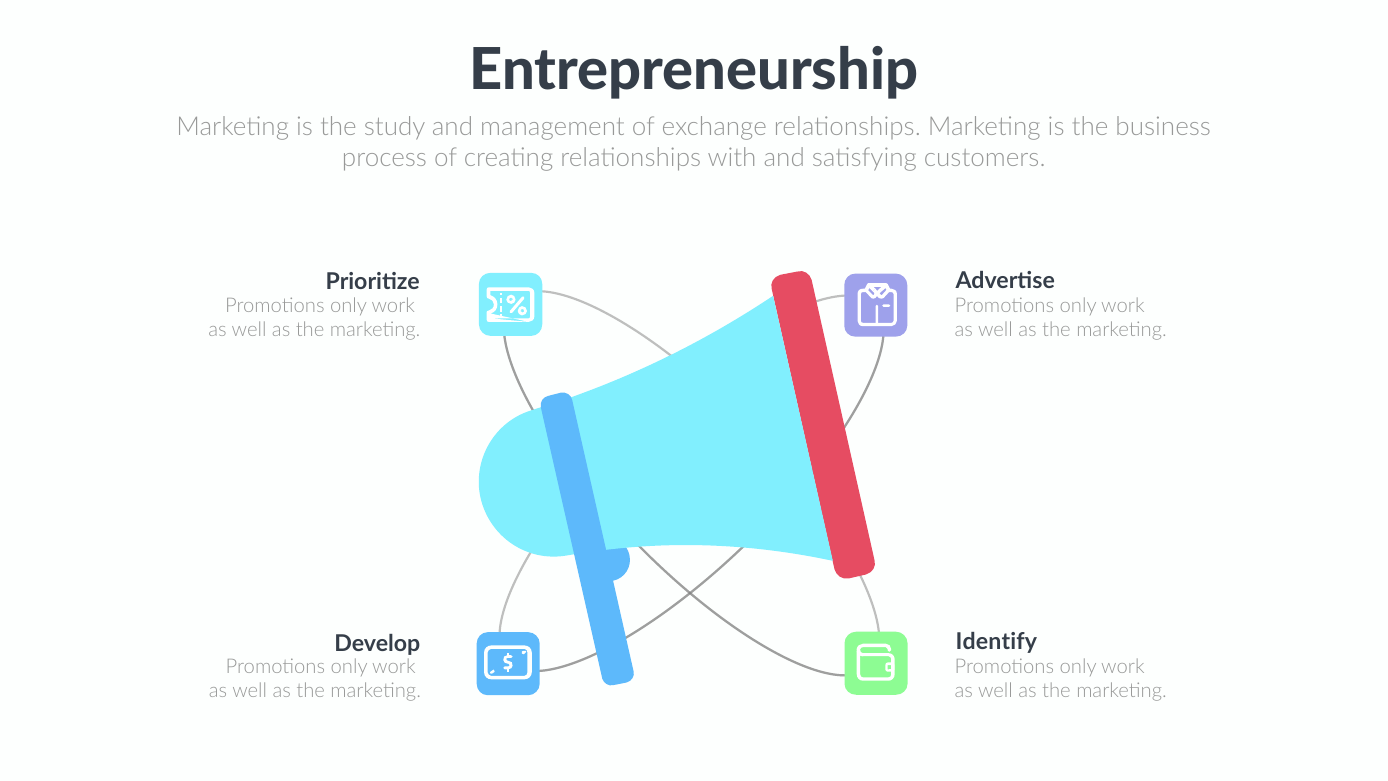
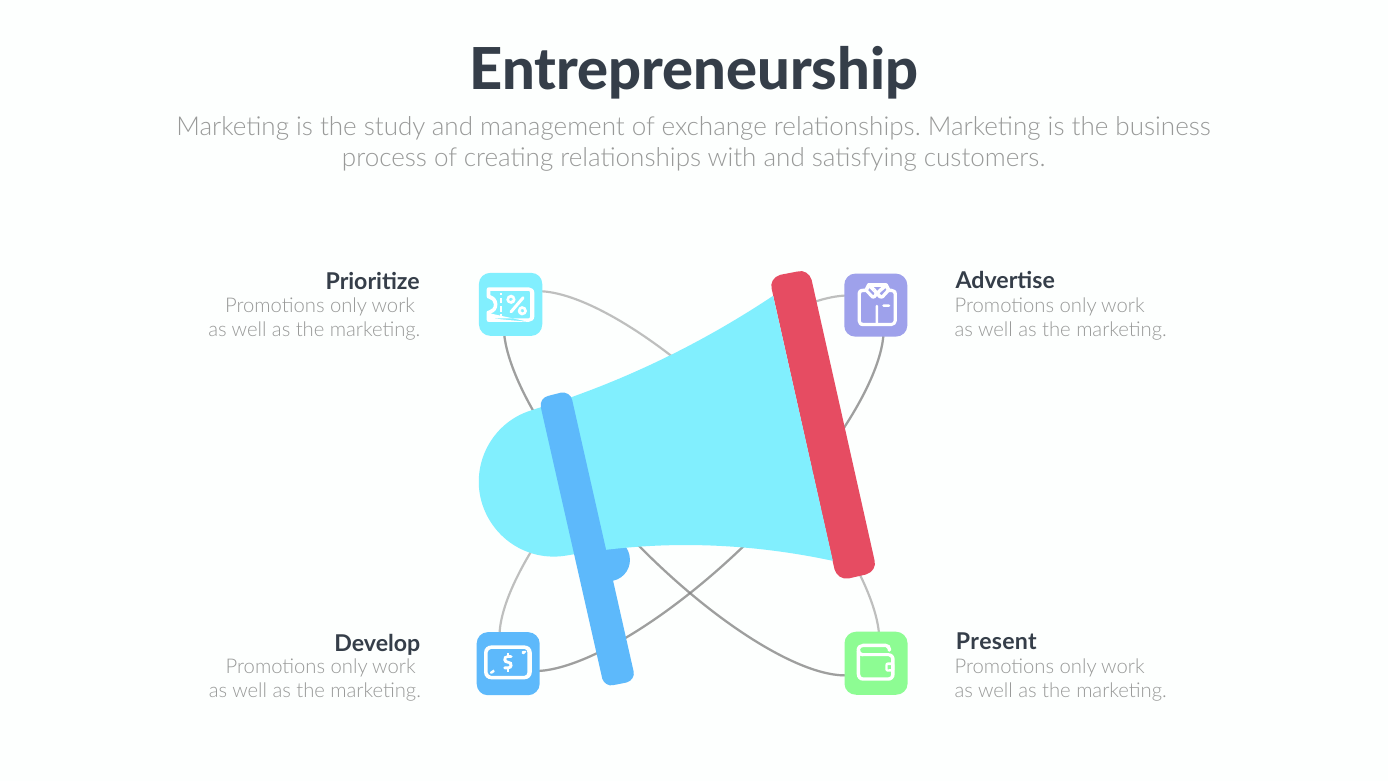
Identify: Identify -> Present
